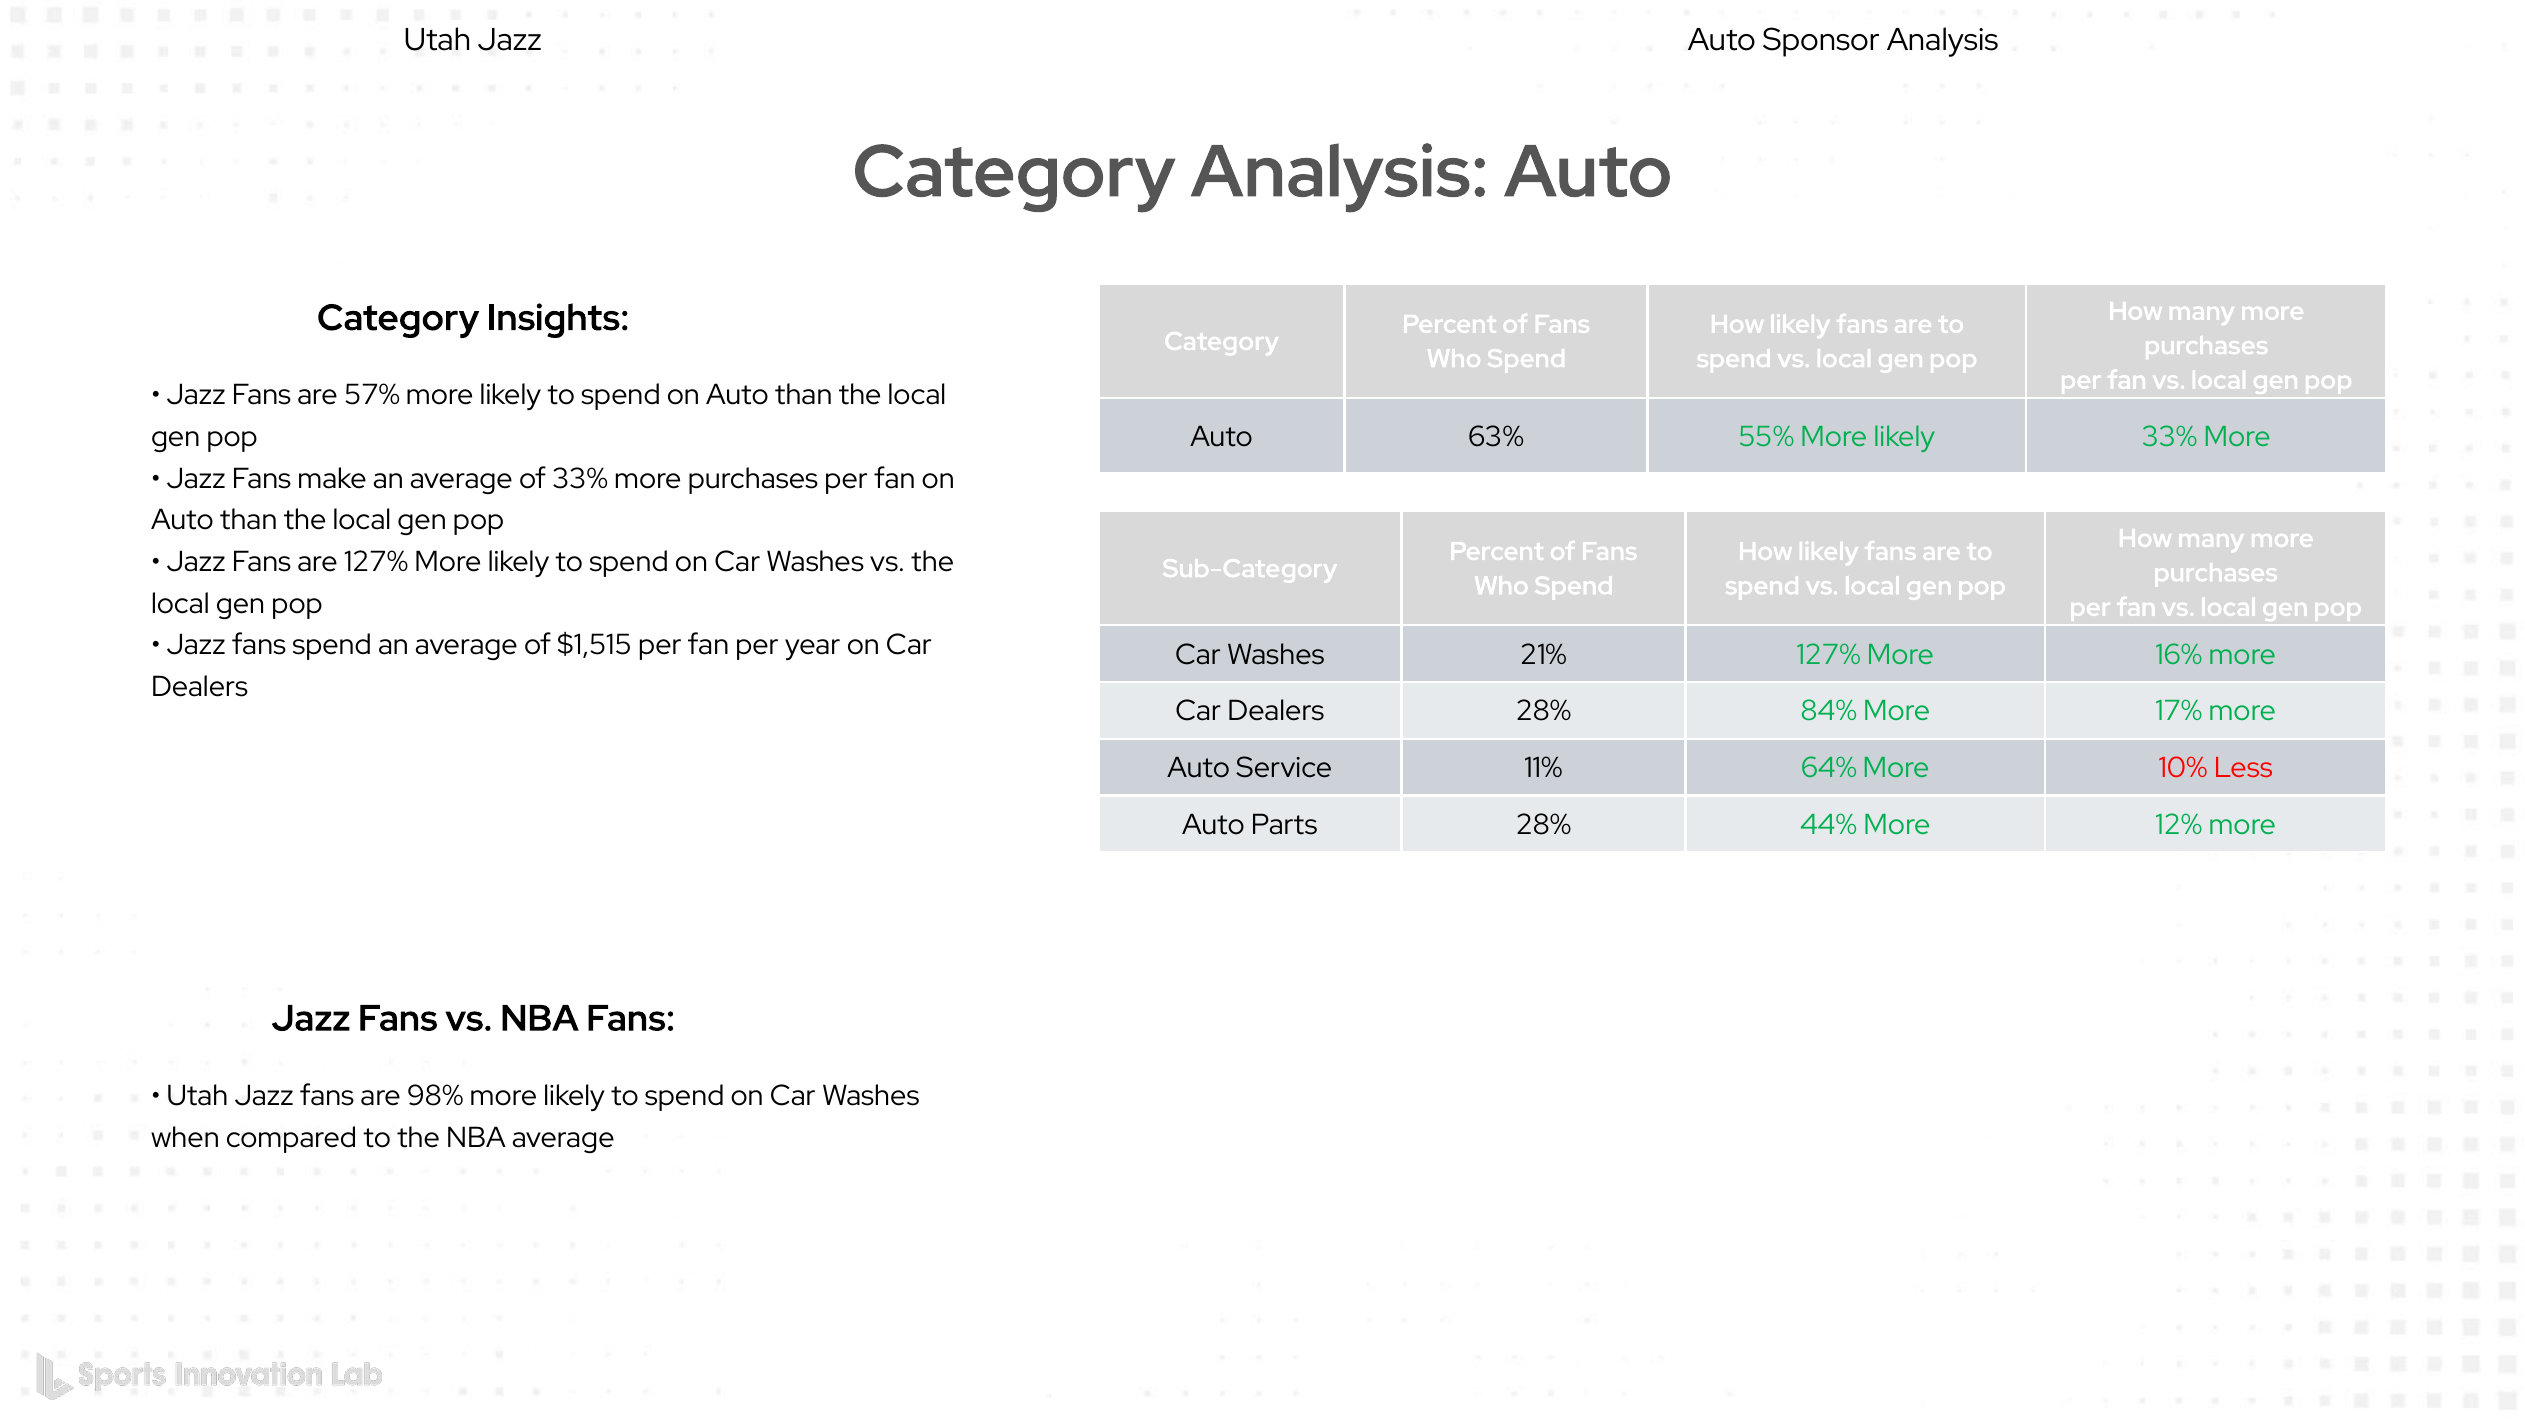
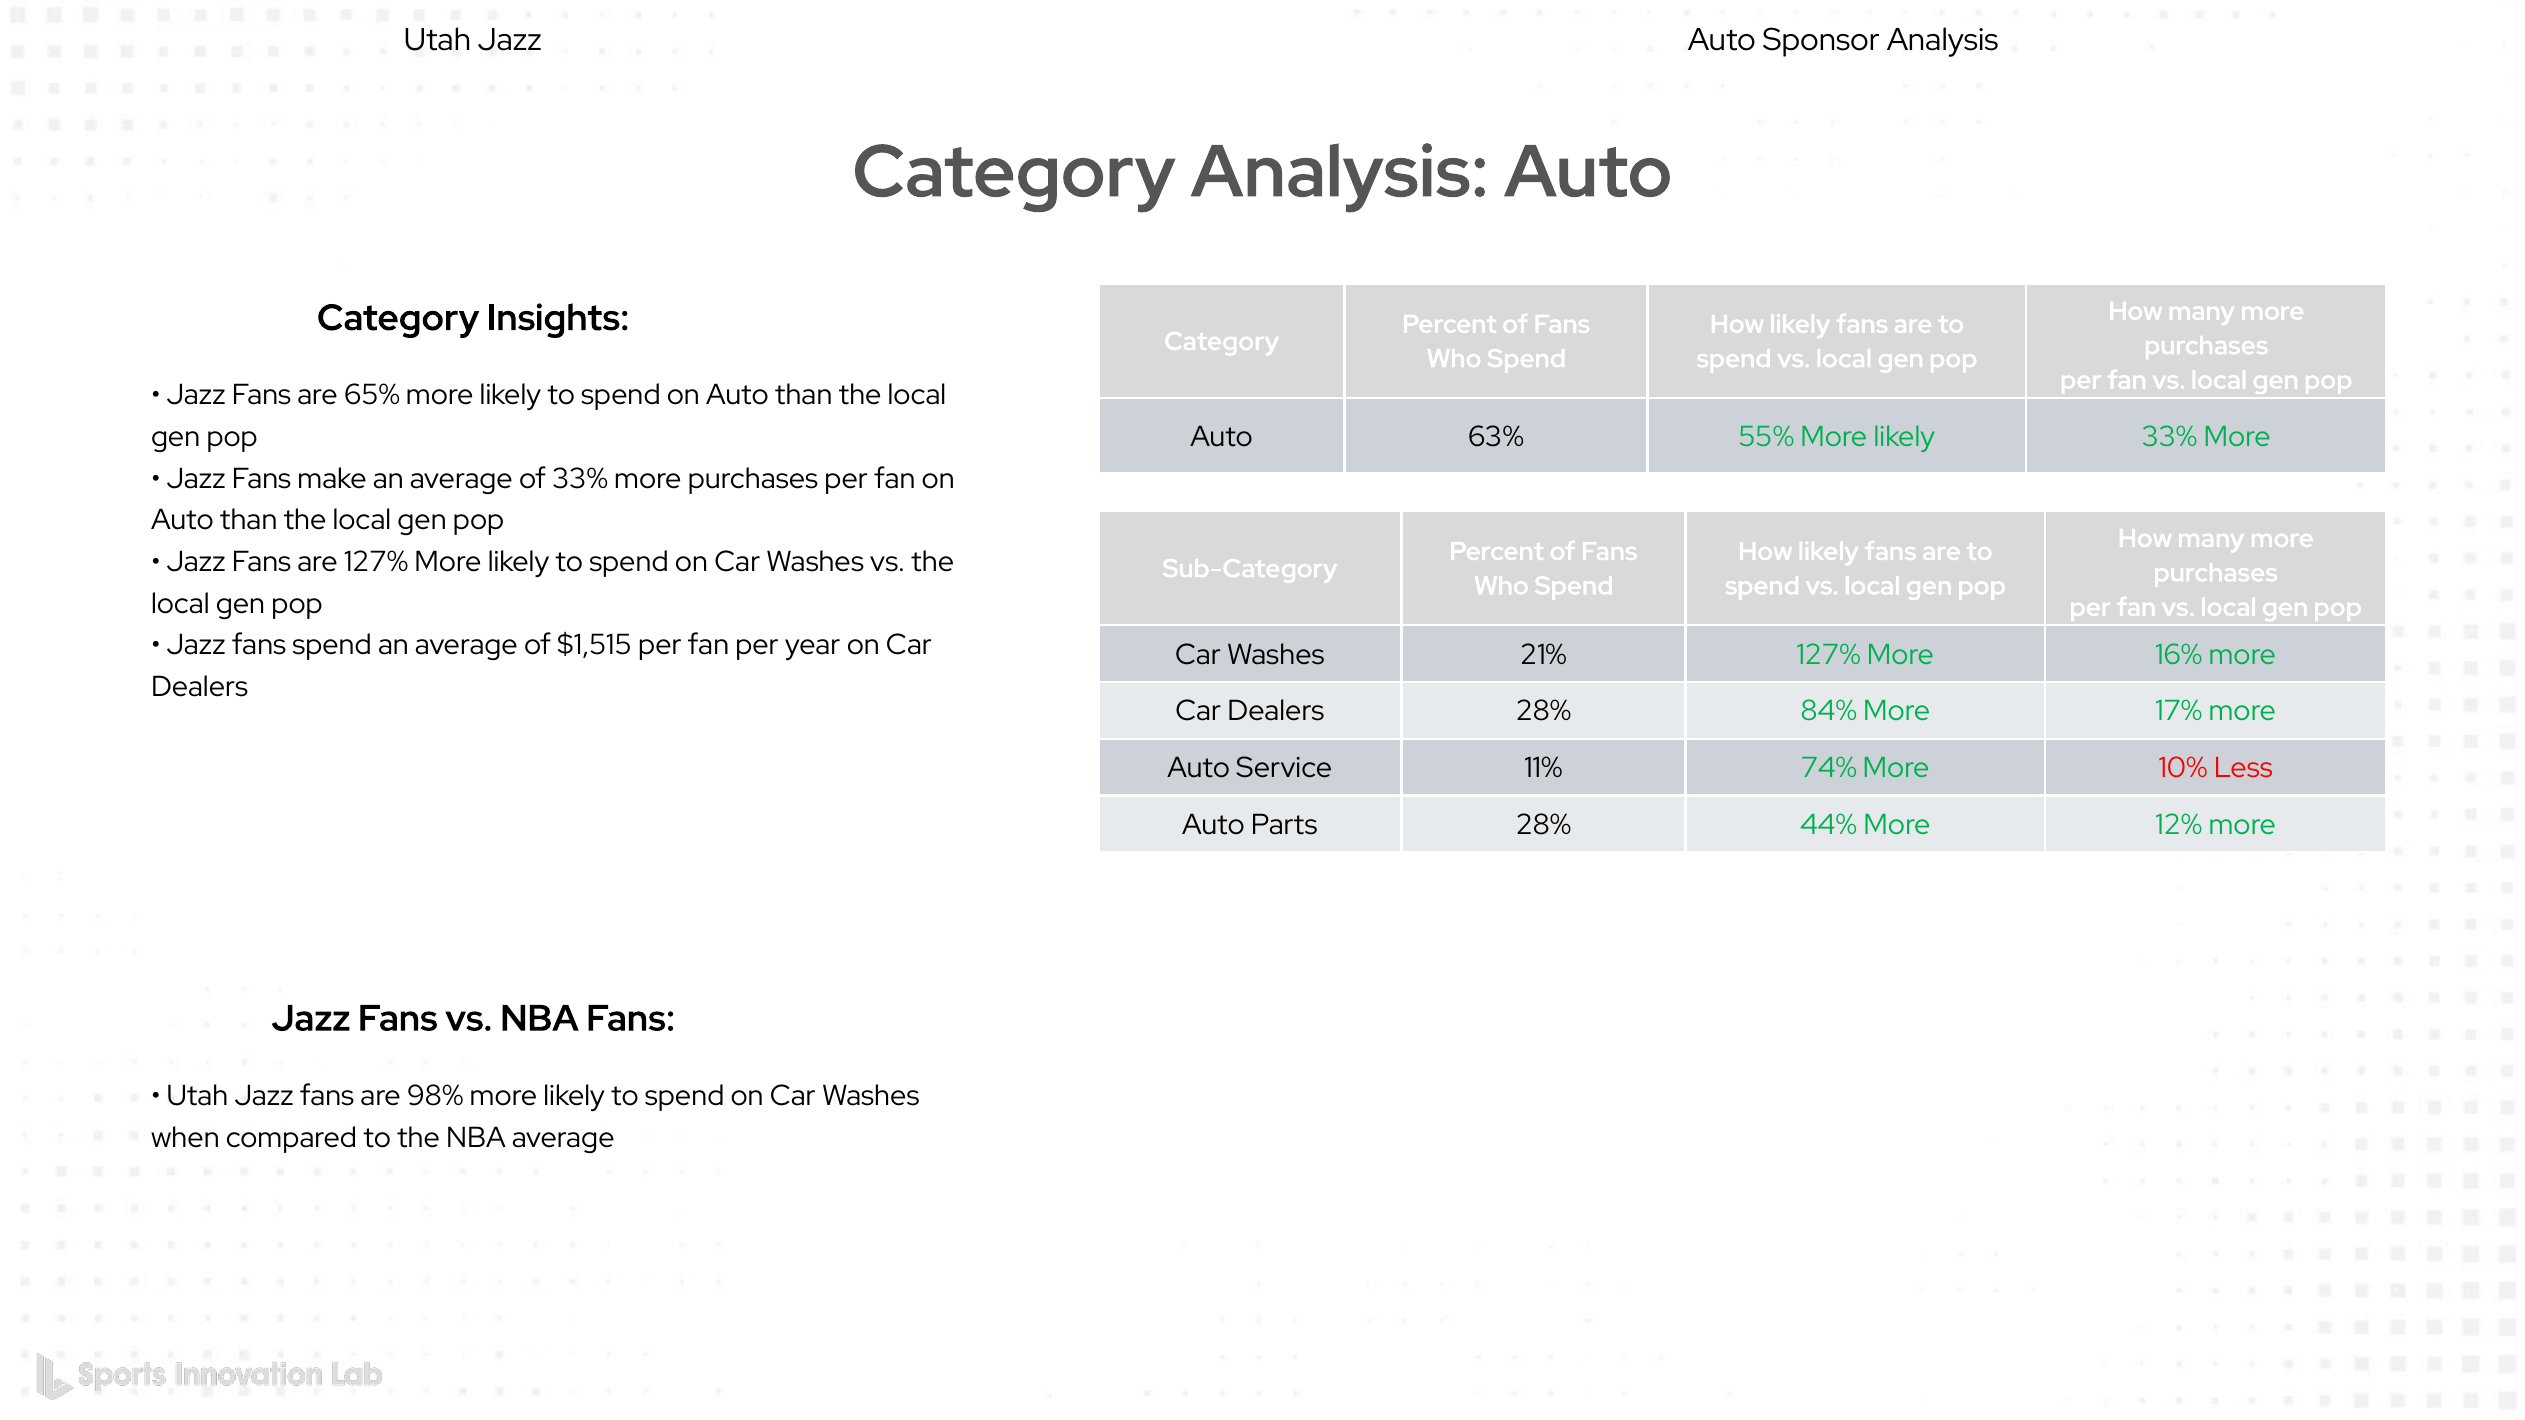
57%: 57% -> 65%
64%: 64% -> 74%
